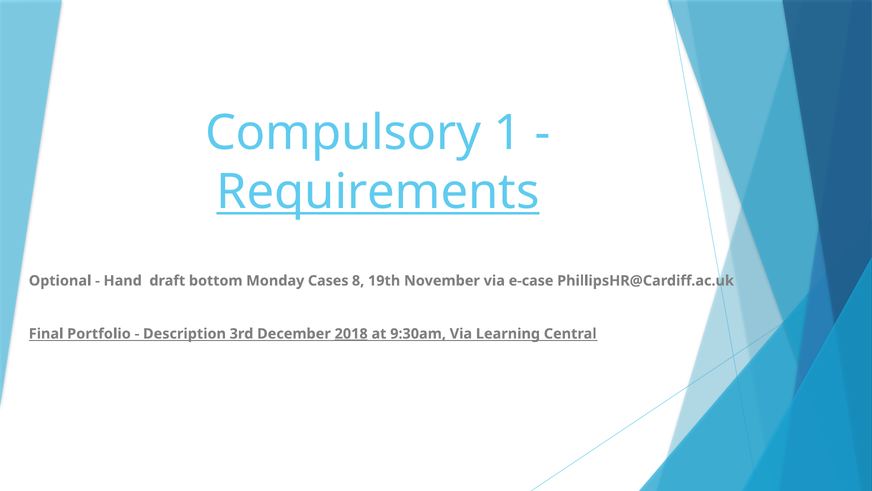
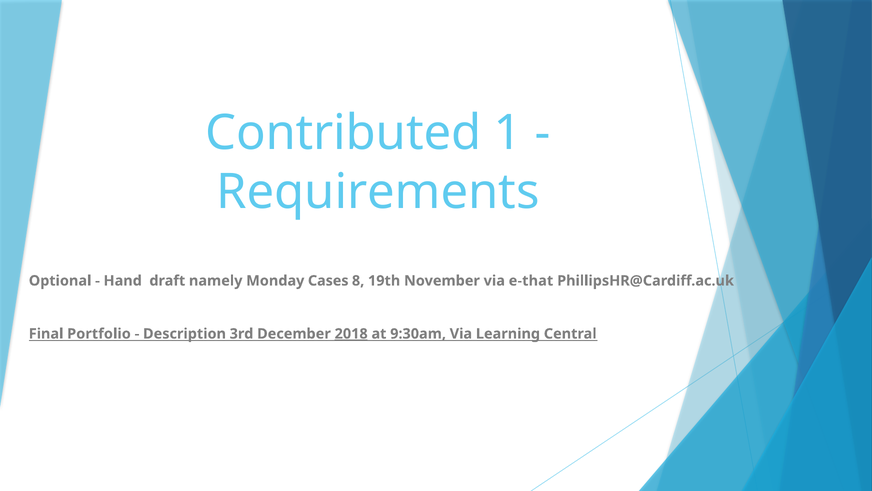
Compulsory: Compulsory -> Contributed
Requirements underline: present -> none
bottom: bottom -> namely
e-case: e-case -> e-that
